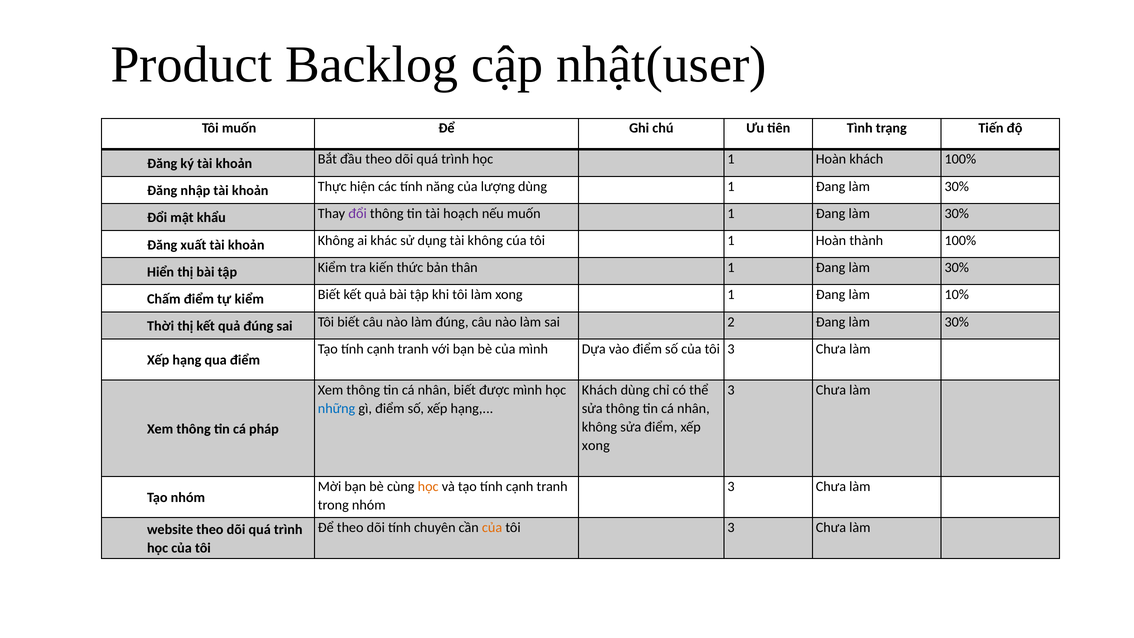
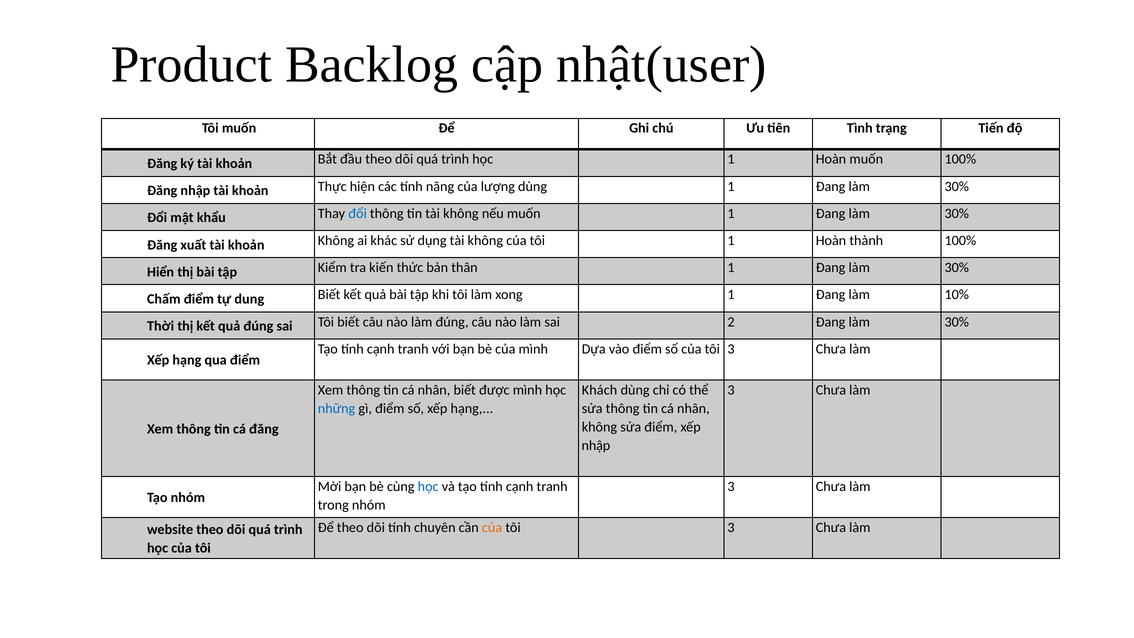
Hoàn khách: khách -> muốn
đổi at (358, 213) colour: purple -> blue
tin tài hoạch: hoạch -> không
tự kiểm: kiểm -> dung
cá pháp: pháp -> đăng
xong at (596, 445): xong -> nhập
học at (428, 486) colour: orange -> blue
